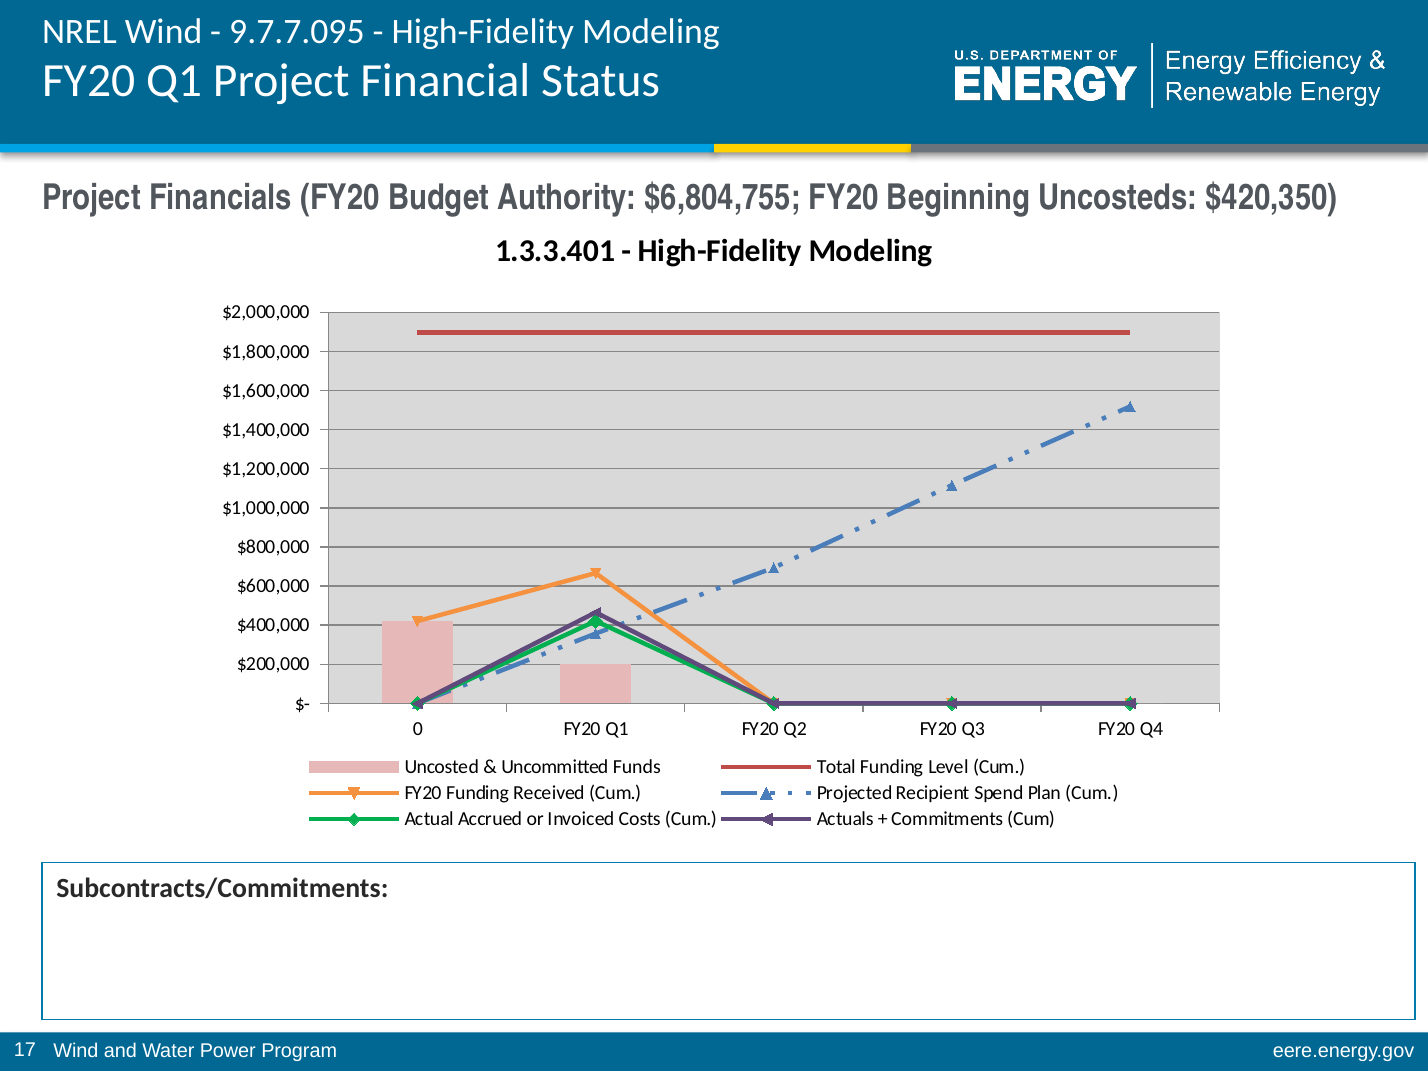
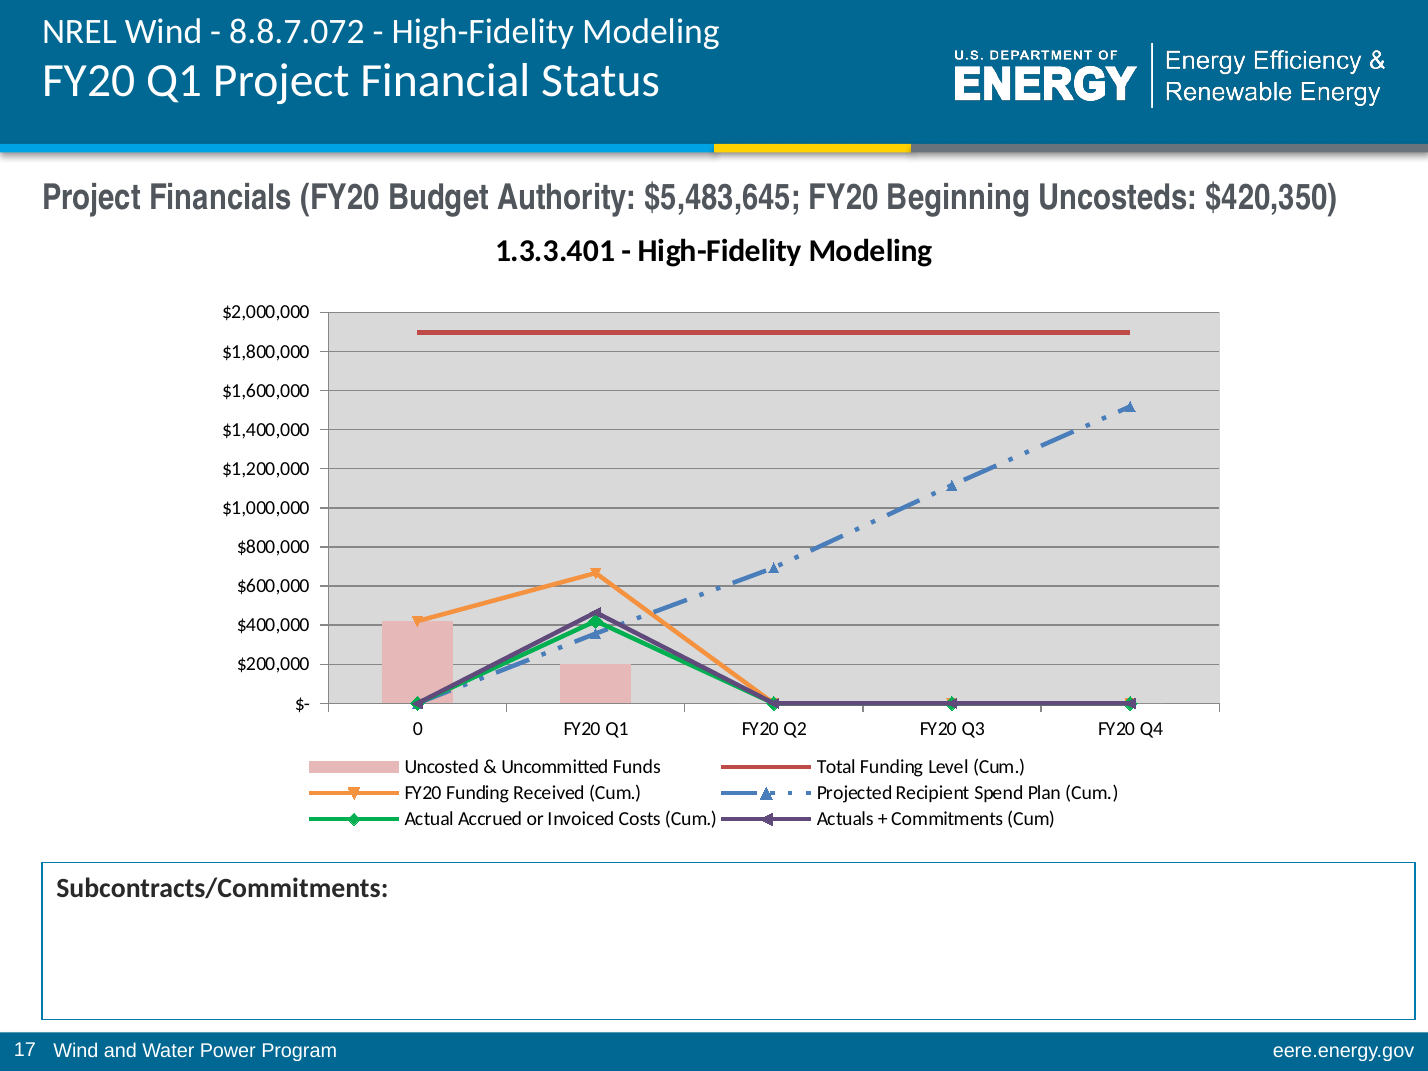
9.7.7.095: 9.7.7.095 -> 8.8.7.072
$6,804,755: $6,804,755 -> $5,483,645
